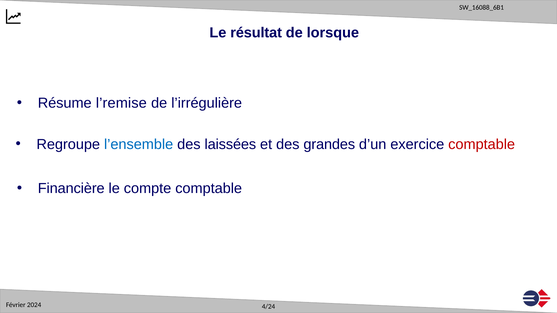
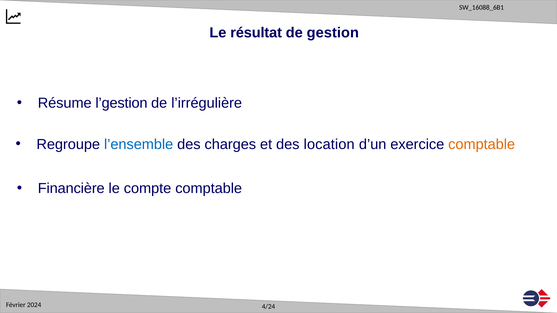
lorsque: lorsque -> gestion
l’remise: l’remise -> l’gestion
laissées: laissées -> charges
grandes: grandes -> location
comptable at (482, 144) colour: red -> orange
